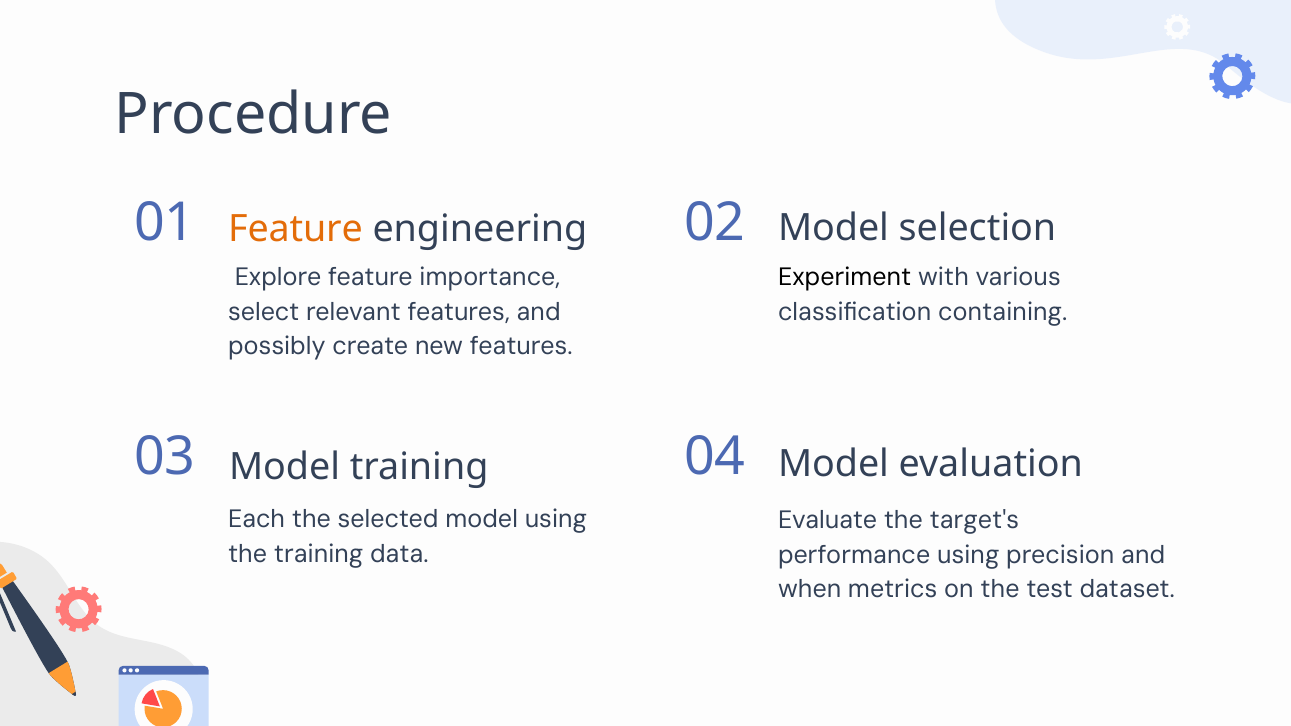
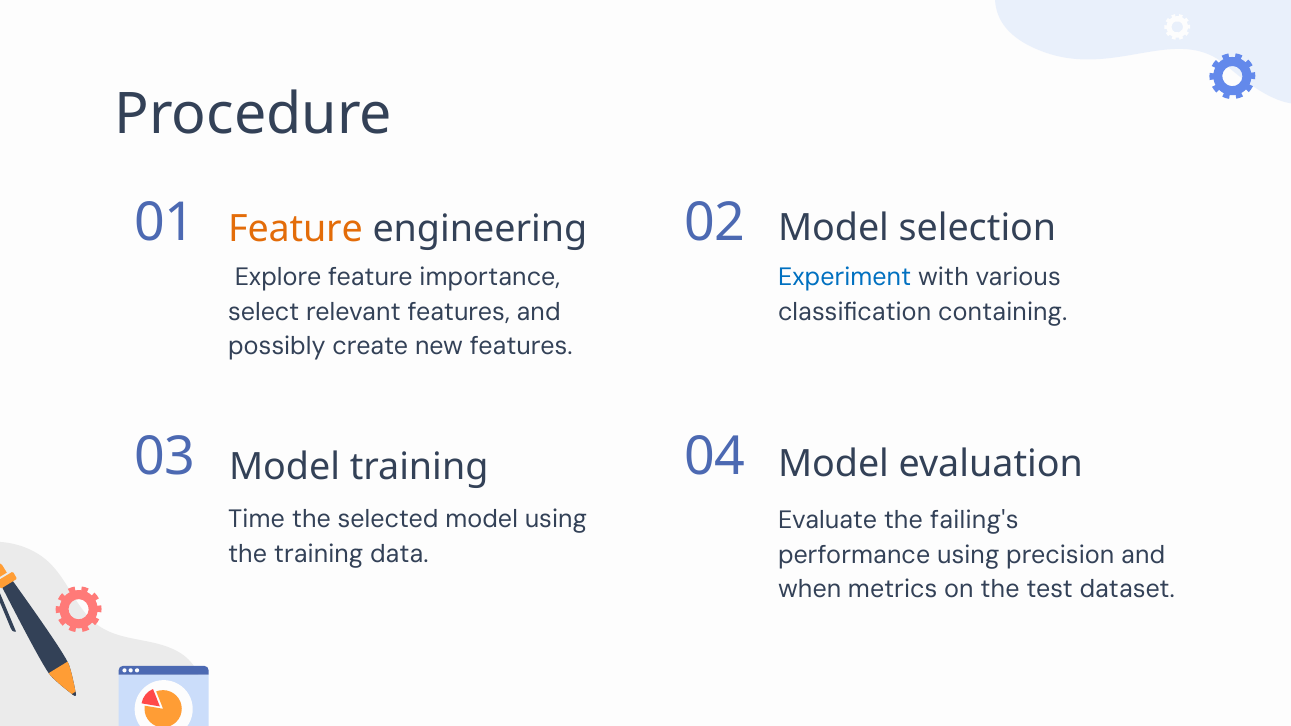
Experiment colour: black -> blue
Each: Each -> Time
target's: target's -> failing's
